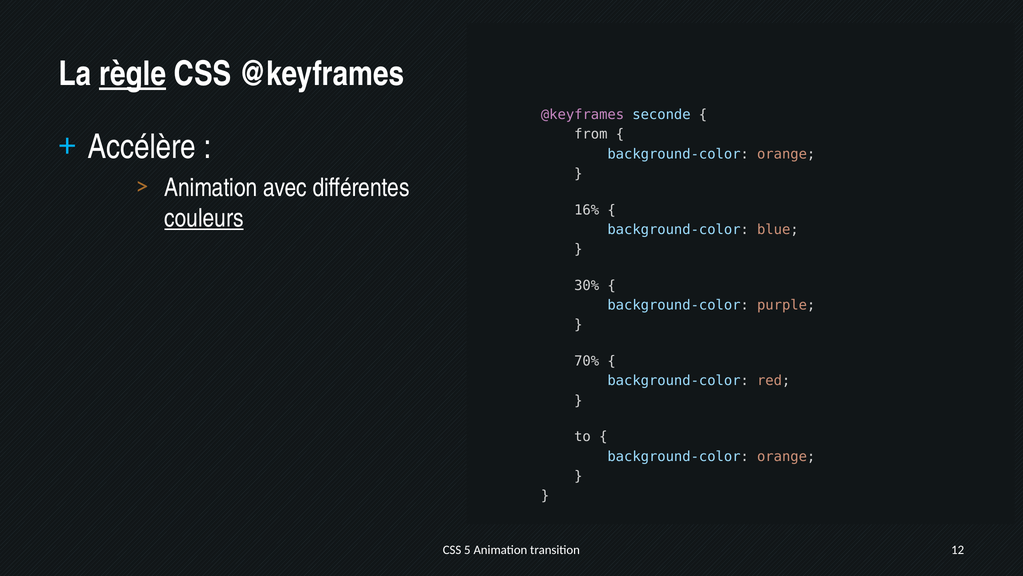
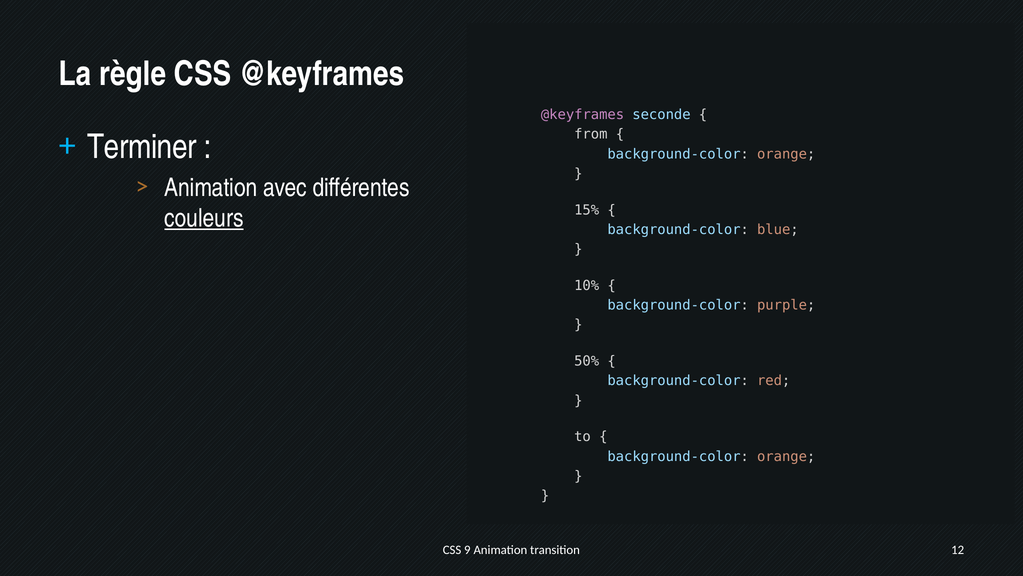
règle underline: present -> none
Accélère: Accélère -> Terminer
16%: 16% -> 15%
30%: 30% -> 10%
70%: 70% -> 50%
5: 5 -> 9
